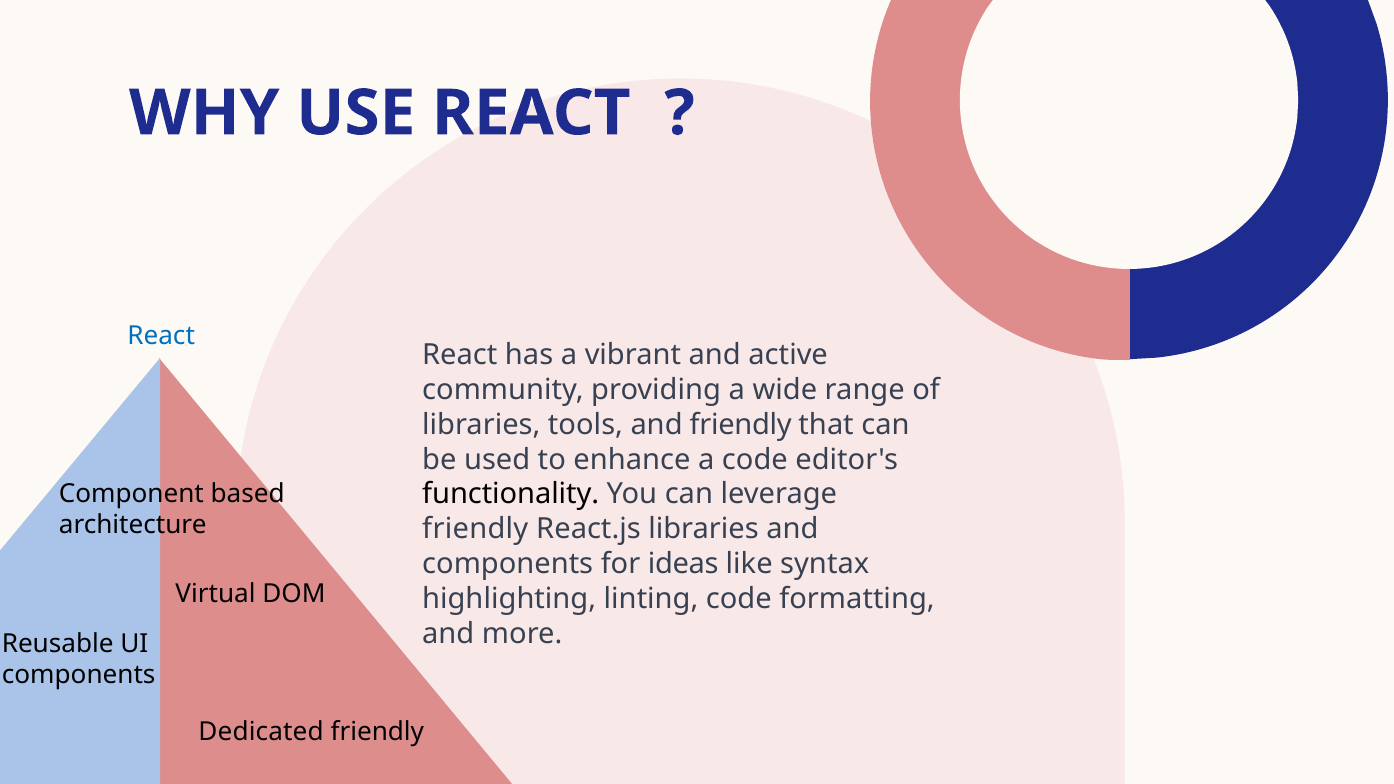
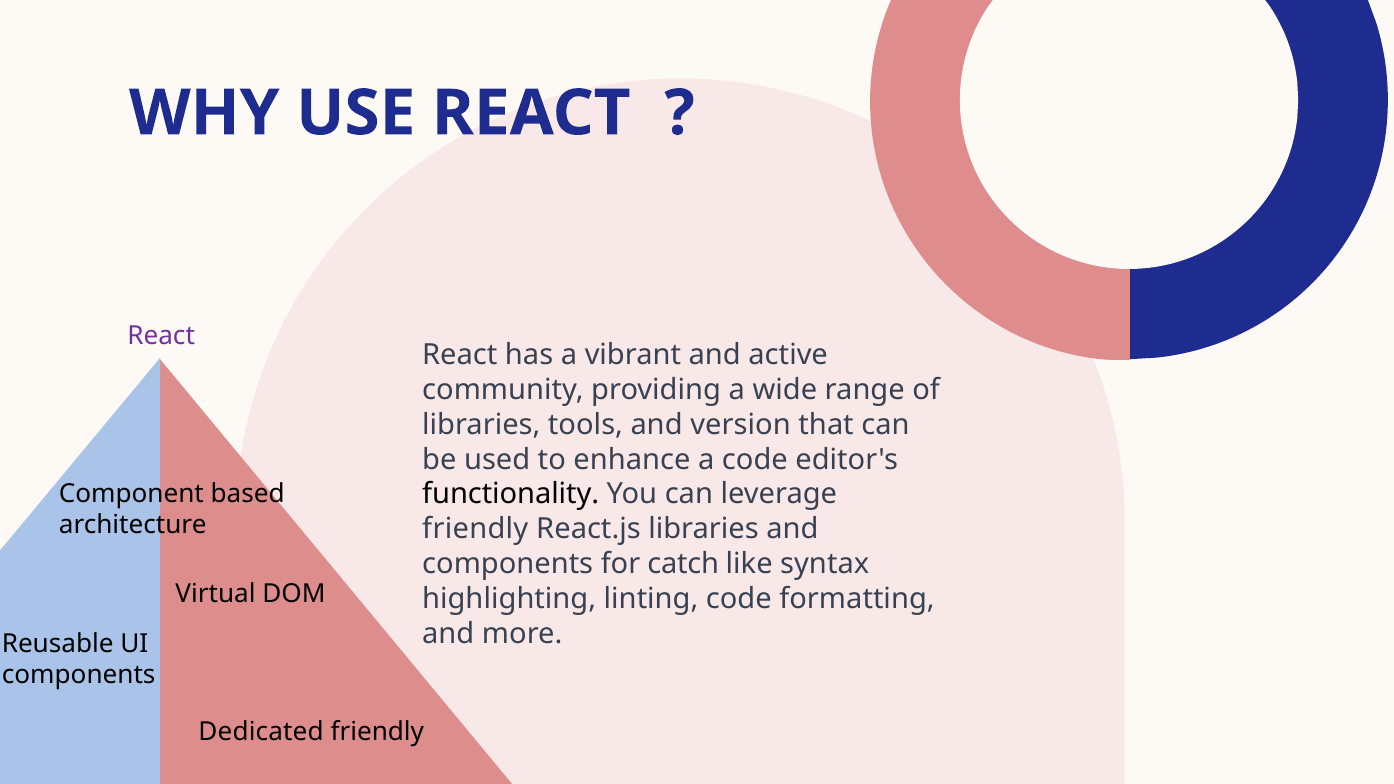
React at (161, 336) colour: blue -> purple
and friendly: friendly -> version
ideas: ideas -> catch
